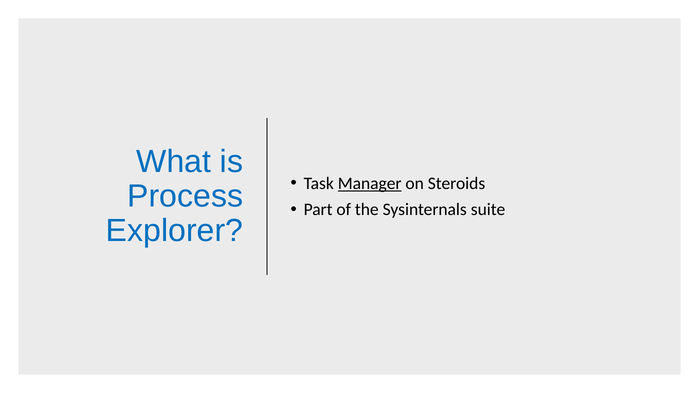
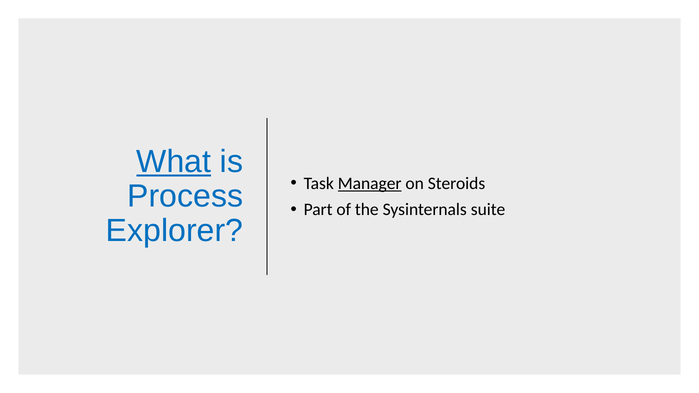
What underline: none -> present
